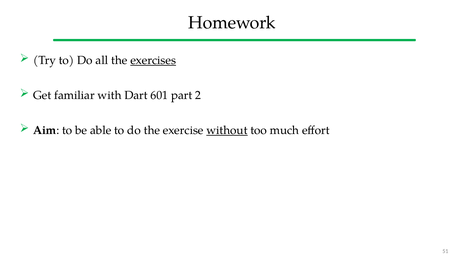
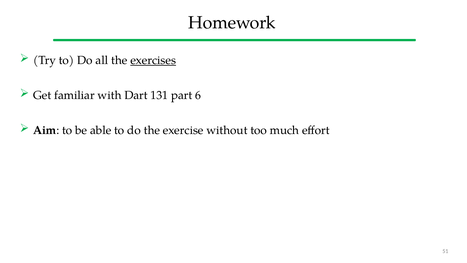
601: 601 -> 131
2: 2 -> 6
without underline: present -> none
